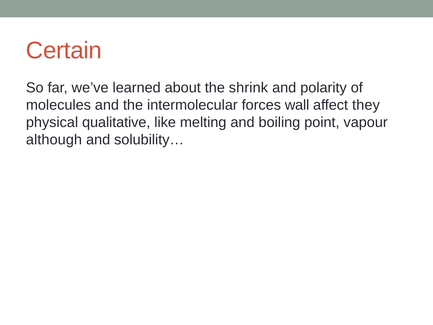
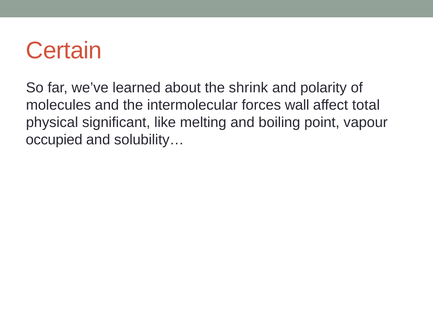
they: they -> total
qualitative: qualitative -> significant
although: although -> occupied
